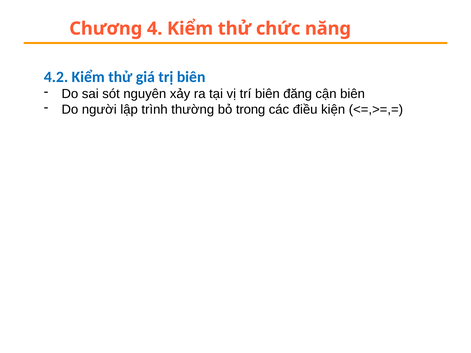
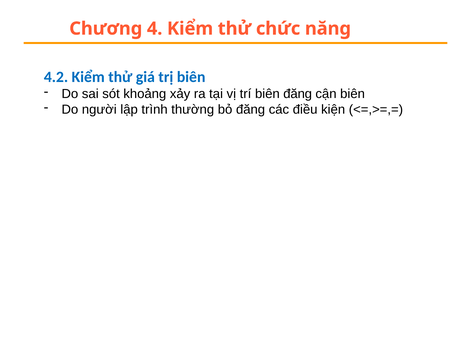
nguyên: nguyên -> khoảng
bỏ trong: trong -> đăng
